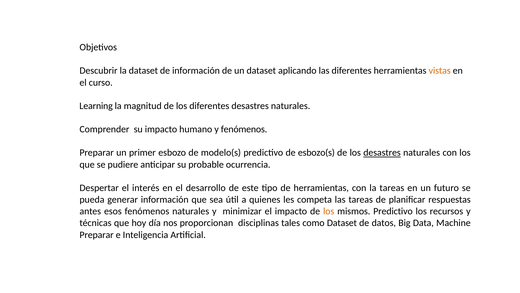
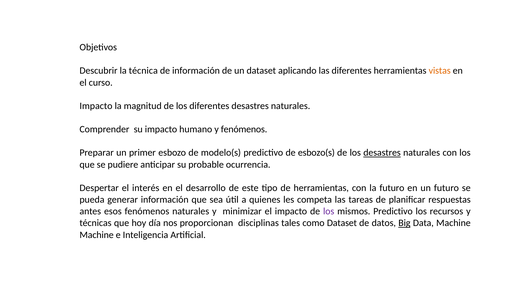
la dataset: dataset -> técnica
Learning at (96, 106): Learning -> Impacto
la tareas: tareas -> futuro
los at (329, 211) colour: orange -> purple
Big underline: none -> present
Preparar at (97, 234): Preparar -> Machine
